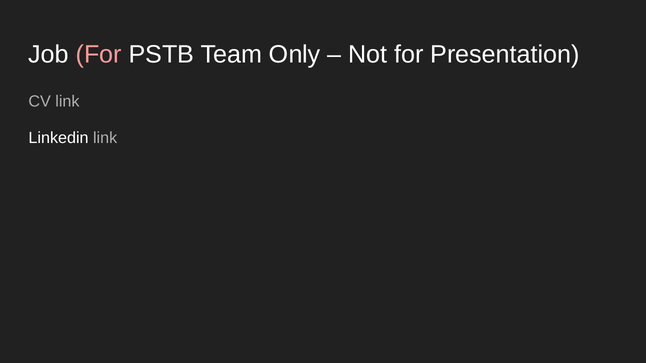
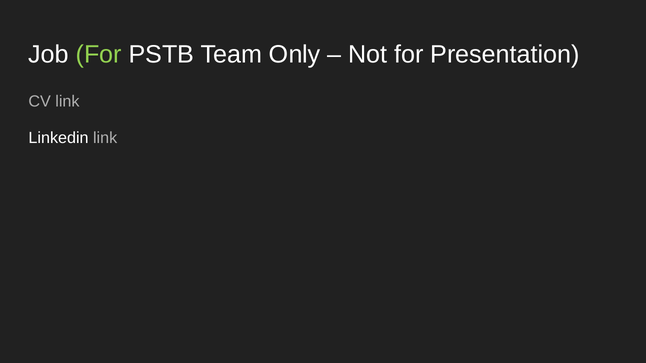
For at (99, 55) colour: pink -> light green
